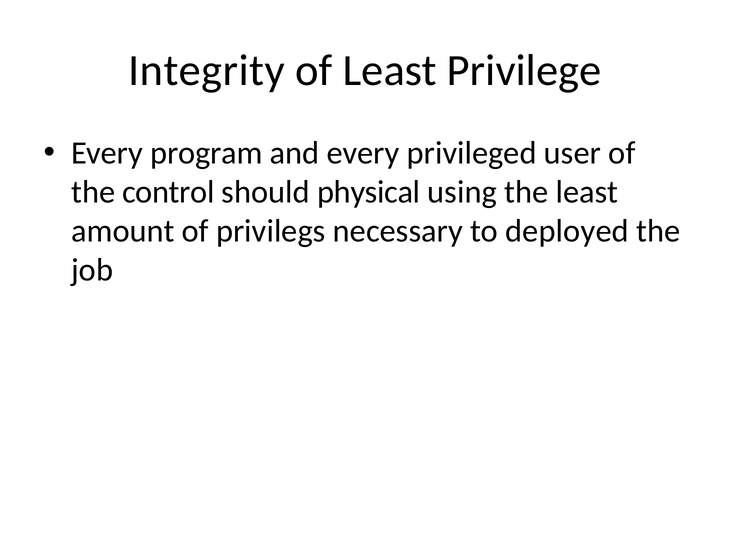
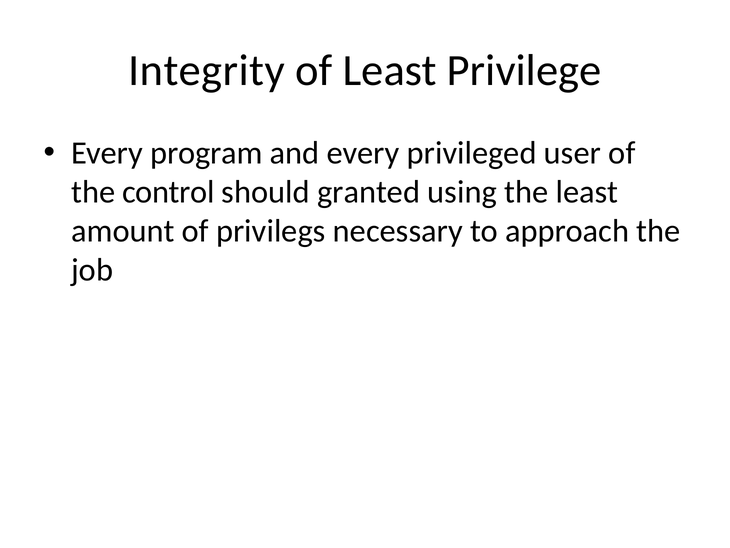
physical: physical -> granted
deployed: deployed -> approach
